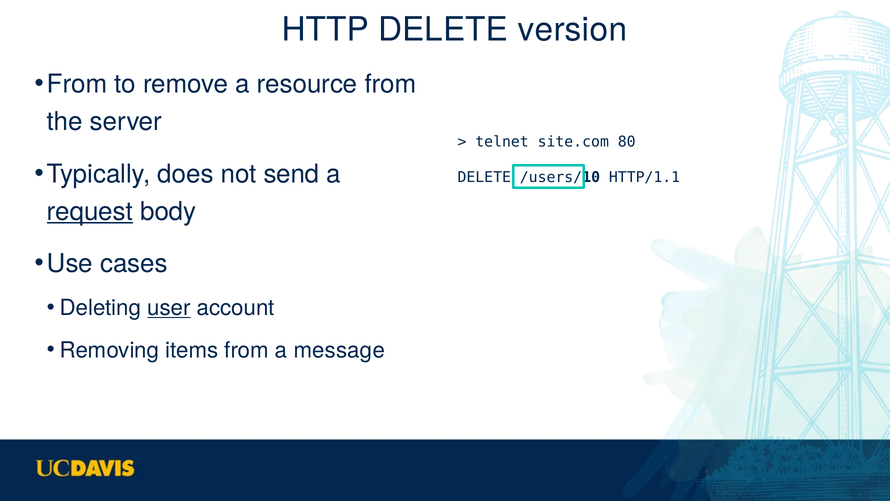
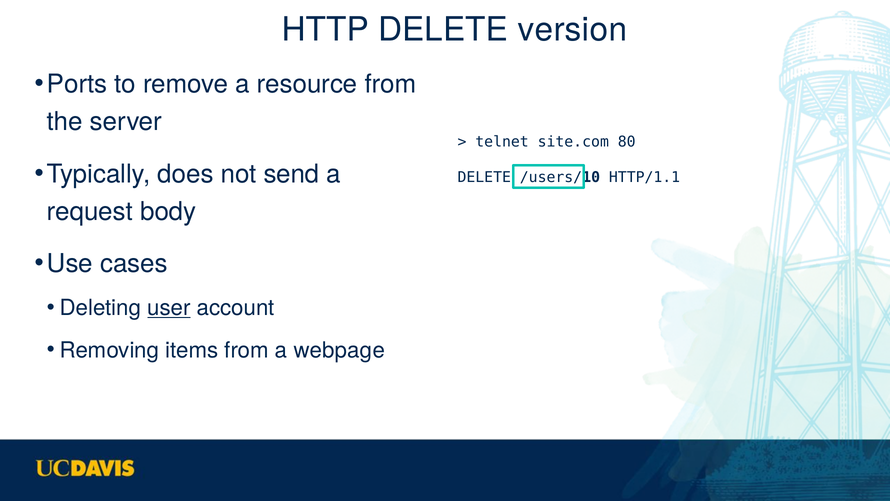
From at (77, 84): From -> Ports
request underline: present -> none
message: message -> webpage
